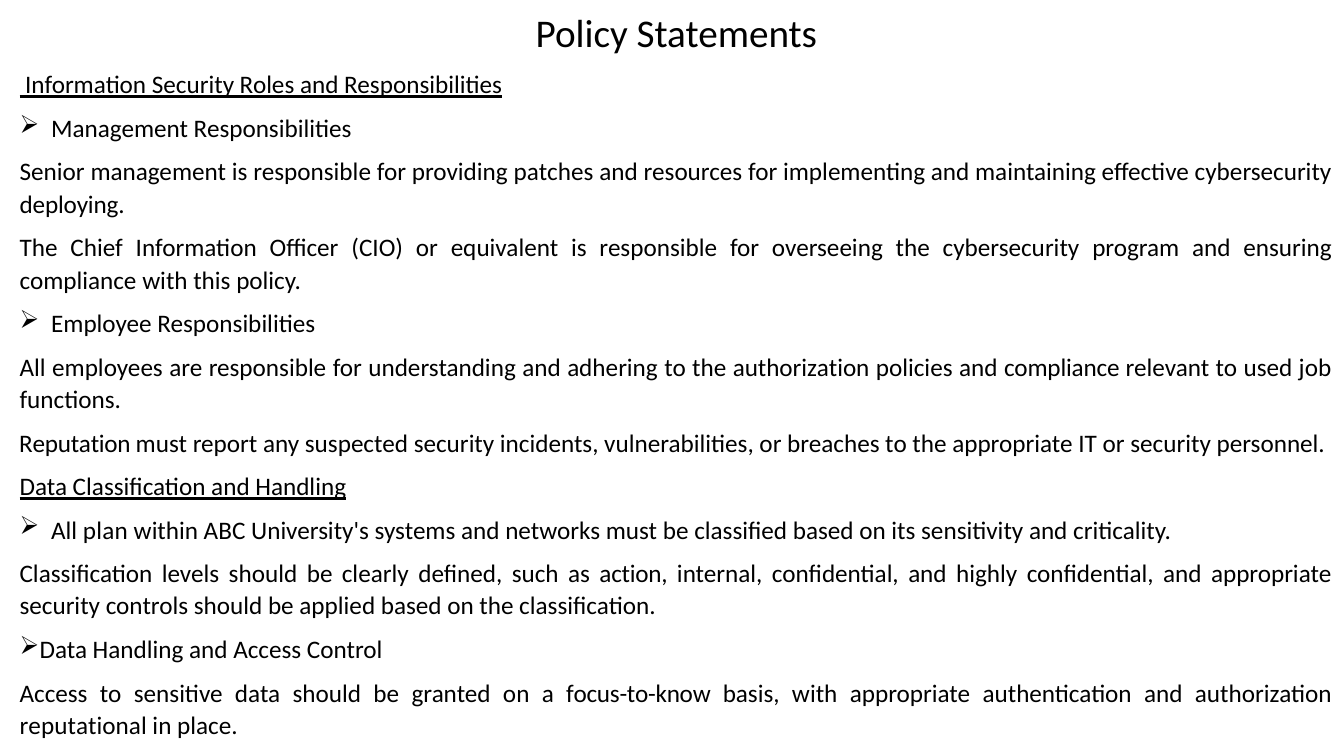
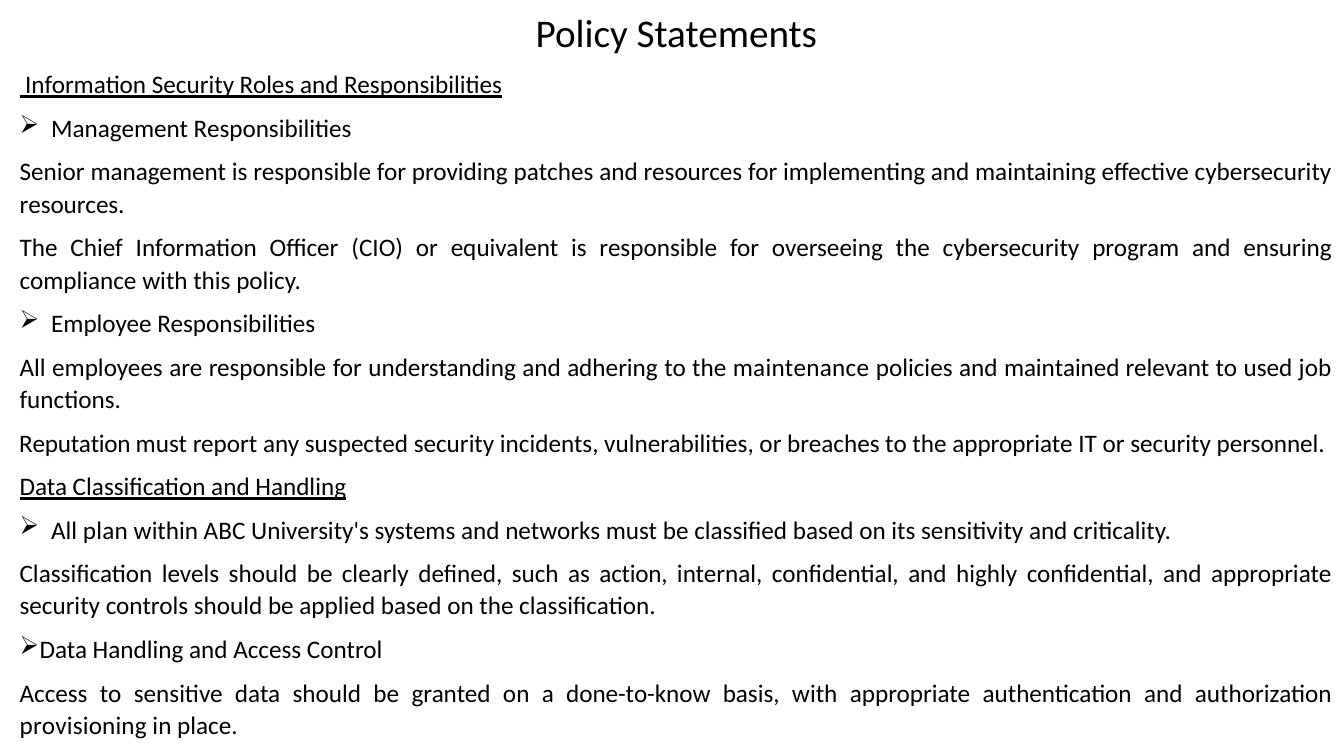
deploying at (72, 205): deploying -> resources
the authorization: authorization -> maintenance
and compliance: compliance -> maintained
focus-to-know: focus-to-know -> done-to-know
reputational: reputational -> provisioning
